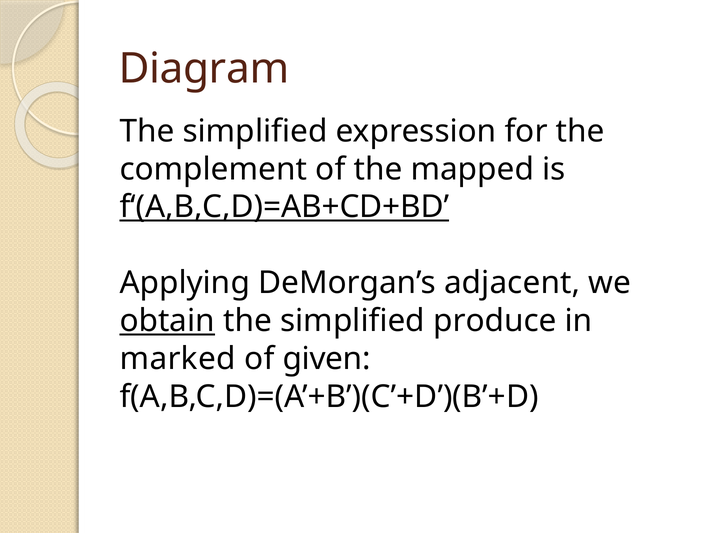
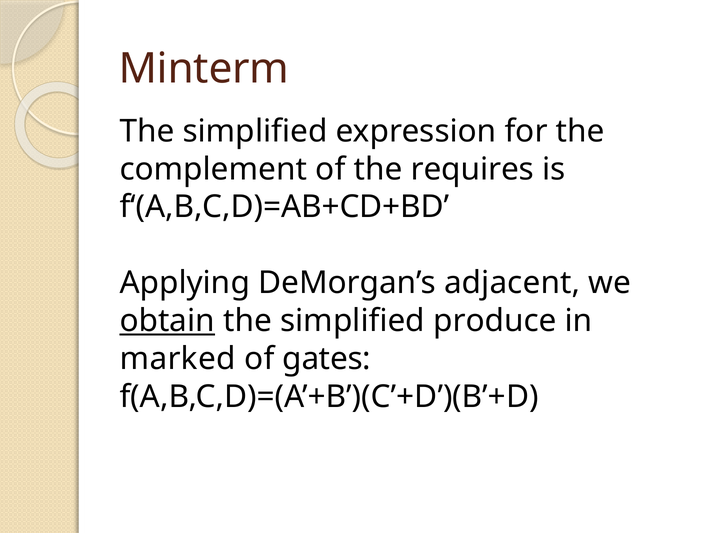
Diagram: Diagram -> Minterm
mapped: mapped -> requires
f‘(A,B,C,D)=AB+CD+BD underline: present -> none
given: given -> gates
